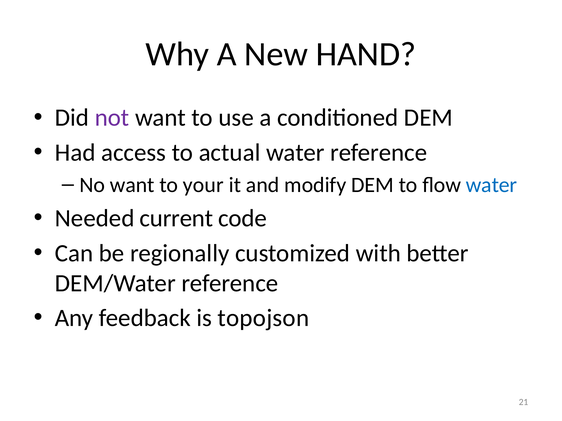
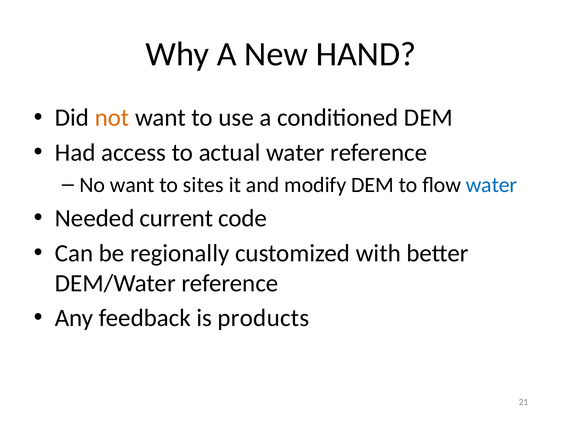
not colour: purple -> orange
your: your -> sites
topojson: topojson -> products
